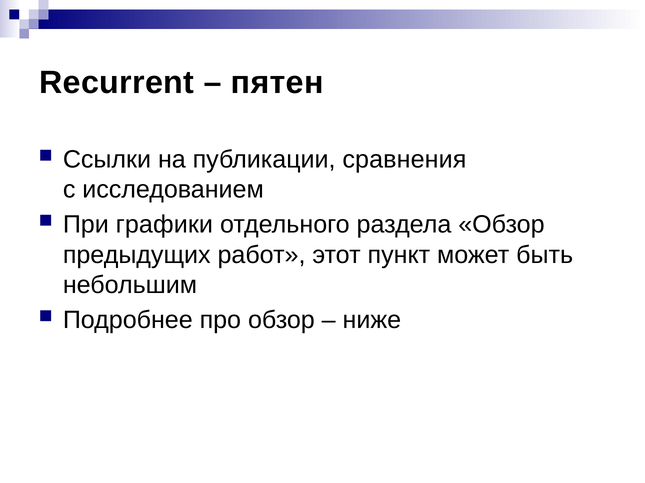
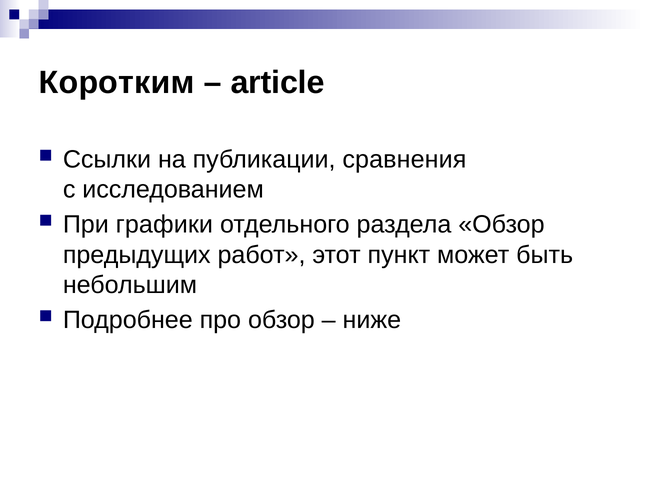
Recurrent: Recurrent -> Коротким
пятен: пятен -> article
